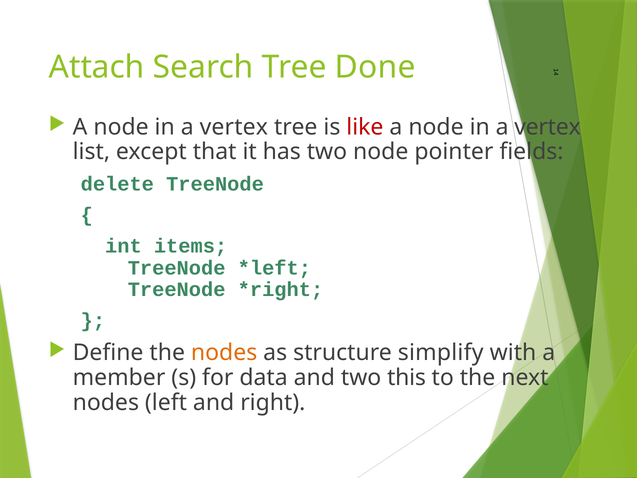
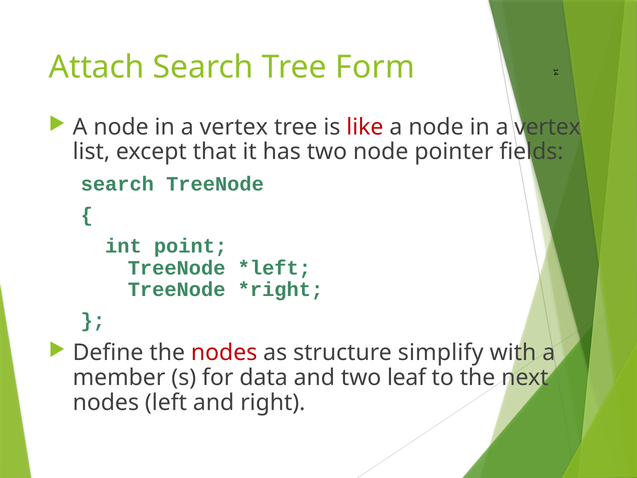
Done: Done -> Form
delete at (117, 184): delete -> search
items: items -> point
nodes at (224, 353) colour: orange -> red
this: this -> leaf
